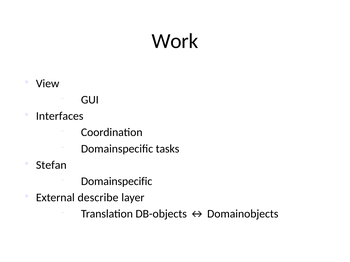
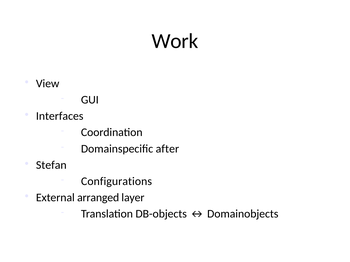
tasks: tasks -> after
Domainspecific at (117, 182): Domainspecific -> Configurations
describe: describe -> arranged
